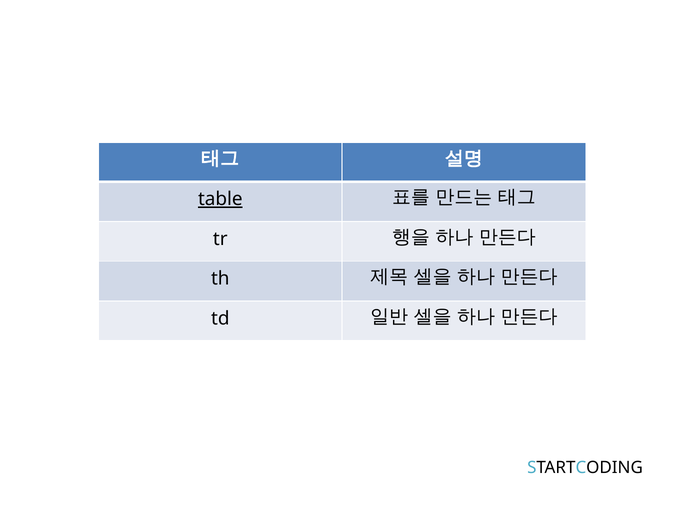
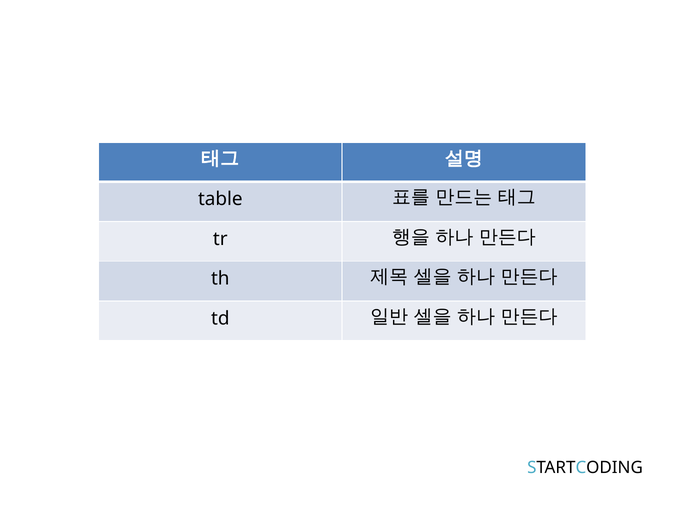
table underline: present -> none
